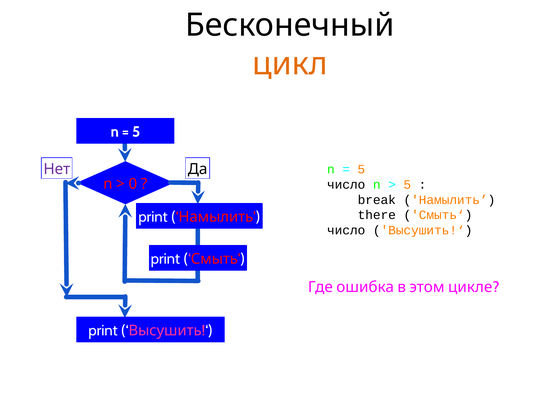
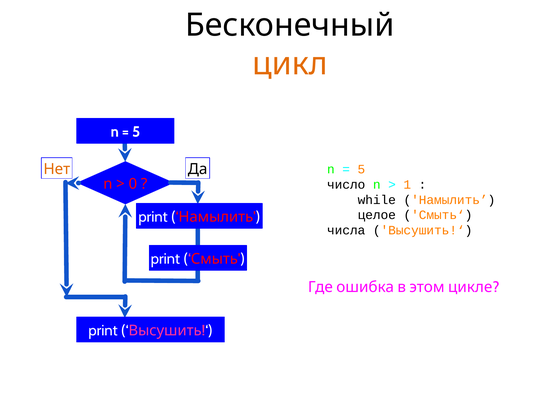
Нет colour: purple -> orange
5 at (407, 184): 5 -> 1
break: break -> while
there: there -> целое
число at (346, 230): число -> числа
